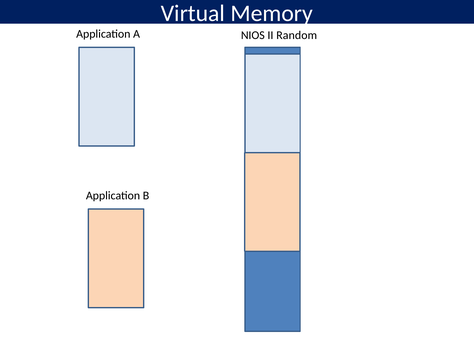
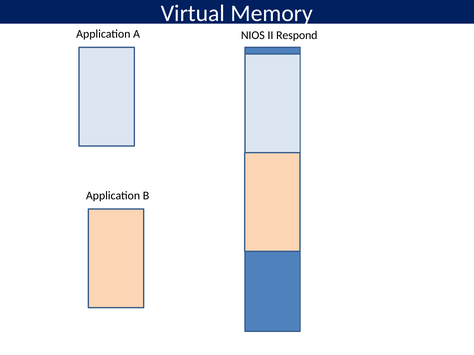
Random: Random -> Respond
